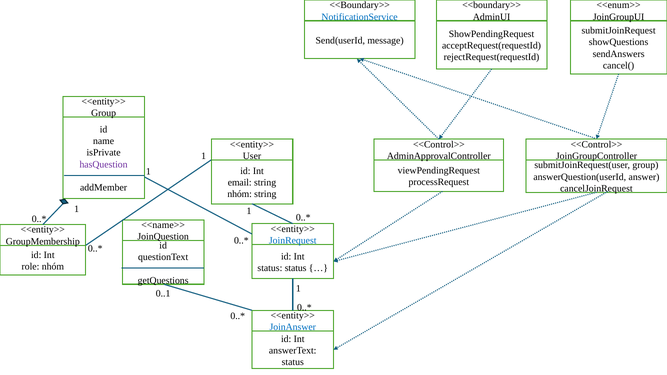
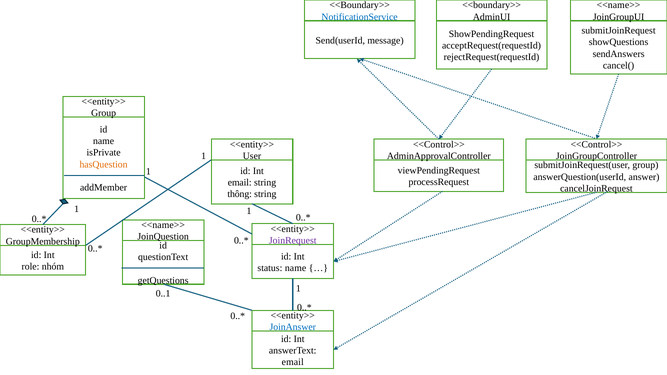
<<enum>> at (619, 5): <<enum>> -> <<name>>
hasQuestion colour: purple -> orange
nhóm at (240, 194): nhóm -> thông
JoinRequest colour: blue -> purple
status status: status -> name
status at (293, 362): status -> email
